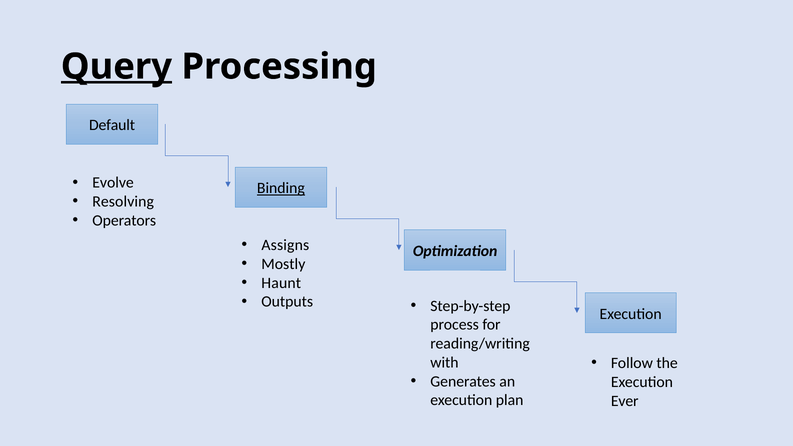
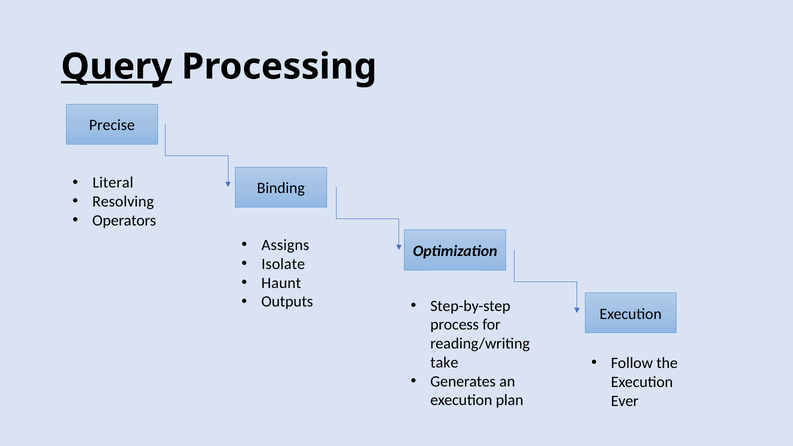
Default: Default -> Precise
Evolve: Evolve -> Literal
Binding underline: present -> none
Mostly: Mostly -> Isolate
with: with -> take
